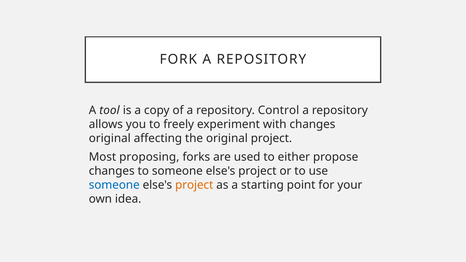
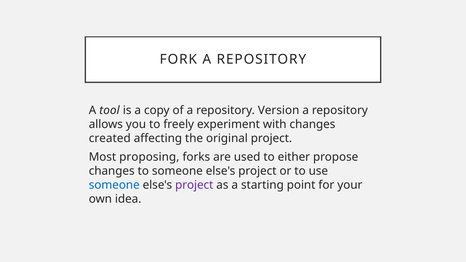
Control: Control -> Version
original at (110, 138): original -> created
project at (194, 185) colour: orange -> purple
